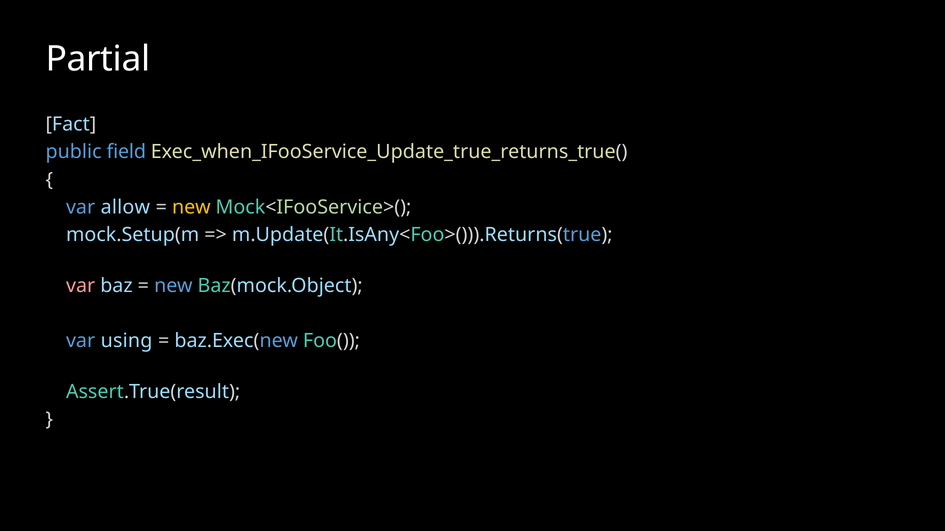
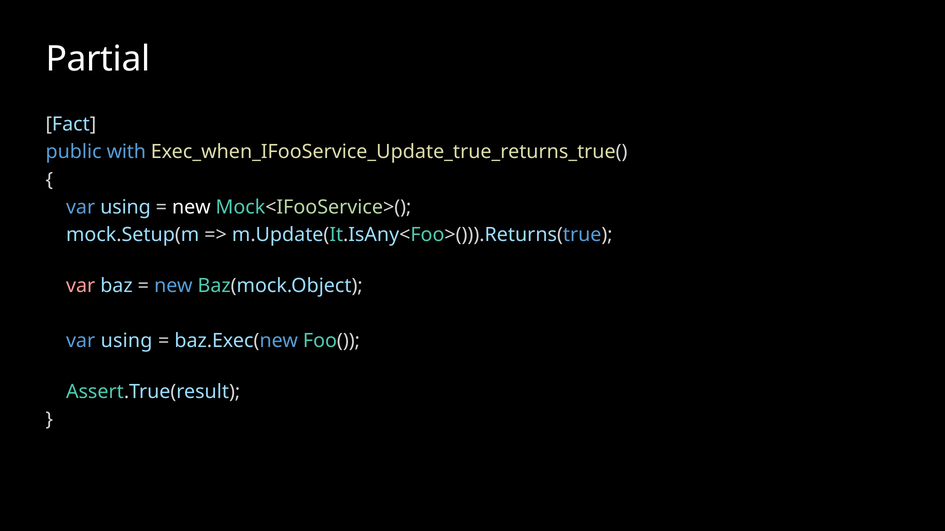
field: field -> with
allow at (125, 207): allow -> using
new at (191, 207) colour: yellow -> white
